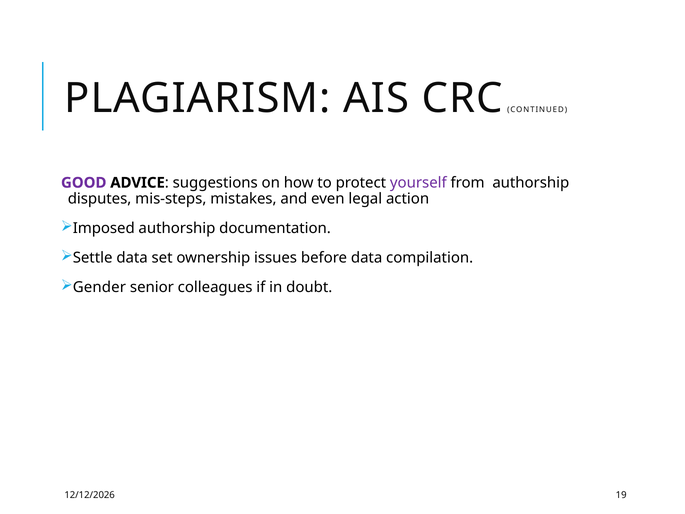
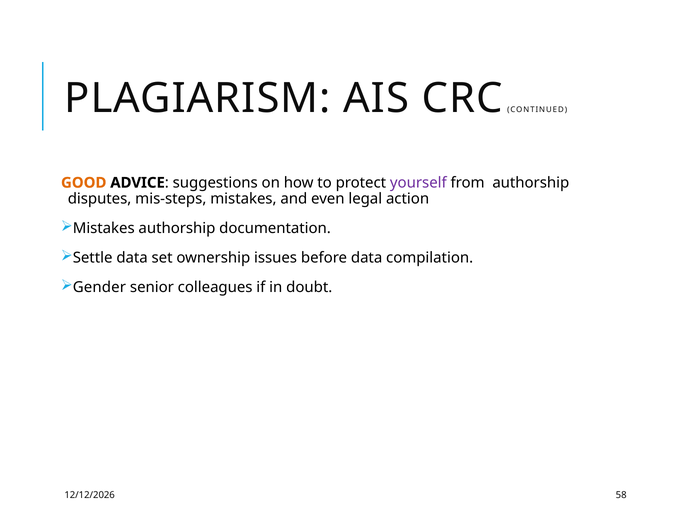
GOOD colour: purple -> orange
Imposed at (104, 228): Imposed -> Mistakes
19: 19 -> 58
